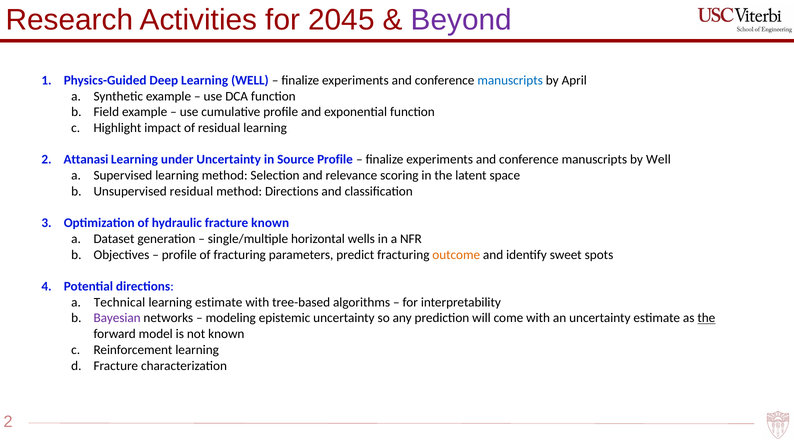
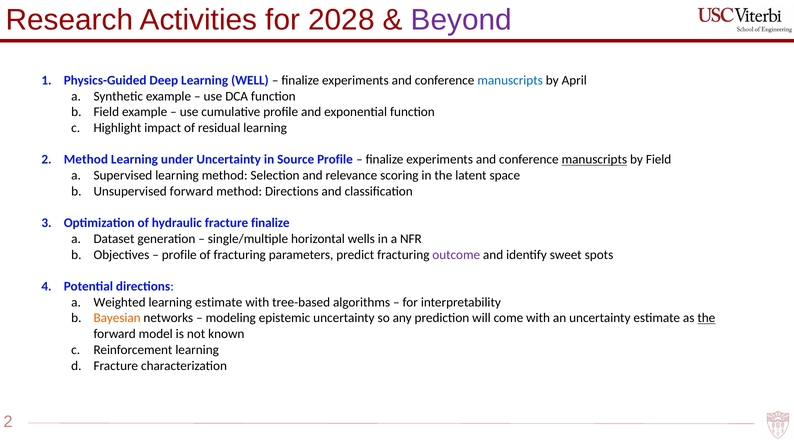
2045: 2045 -> 2028
Attanasi at (86, 160): Attanasi -> Method
manuscripts at (594, 160) underline: none -> present
by Well: Well -> Field
Unsupervised residual: residual -> forward
fracture known: known -> finalize
outcome colour: orange -> purple
Technical: Technical -> Weighted
Bayesian colour: purple -> orange
